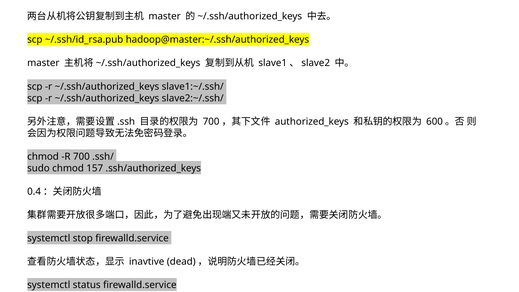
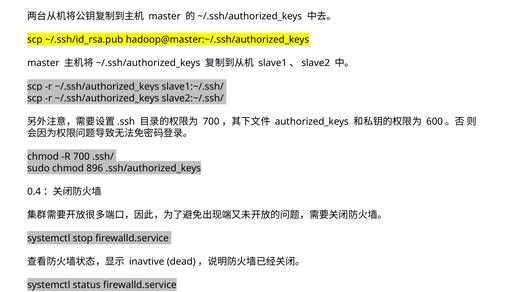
157: 157 -> 896
